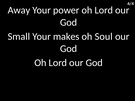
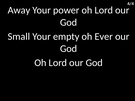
makes: makes -> empty
Soul: Soul -> Ever
